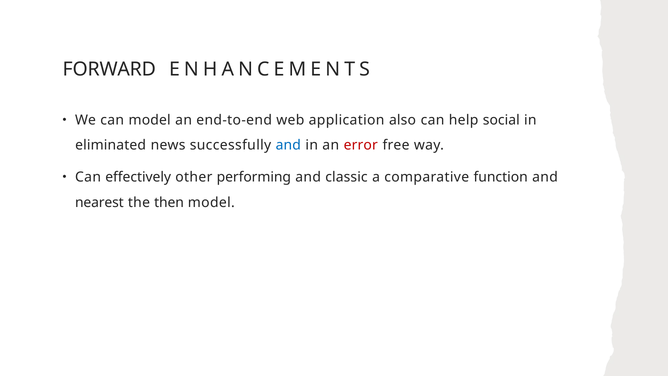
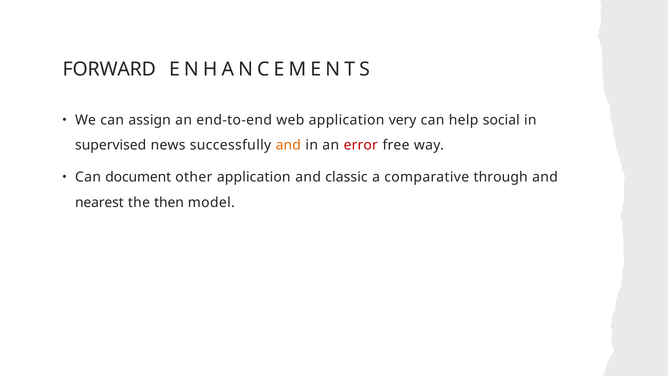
can model: model -> assign
also: also -> very
eliminated: eliminated -> supervised
and at (288, 145) colour: blue -> orange
effectively: effectively -> document
other performing: performing -> application
function: function -> through
